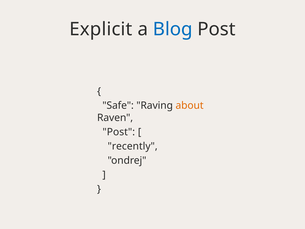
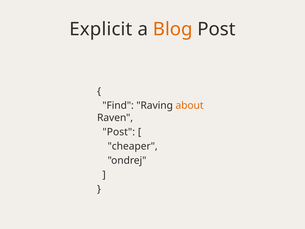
Blog colour: blue -> orange
Safe: Safe -> Find
recently: recently -> cheaper
